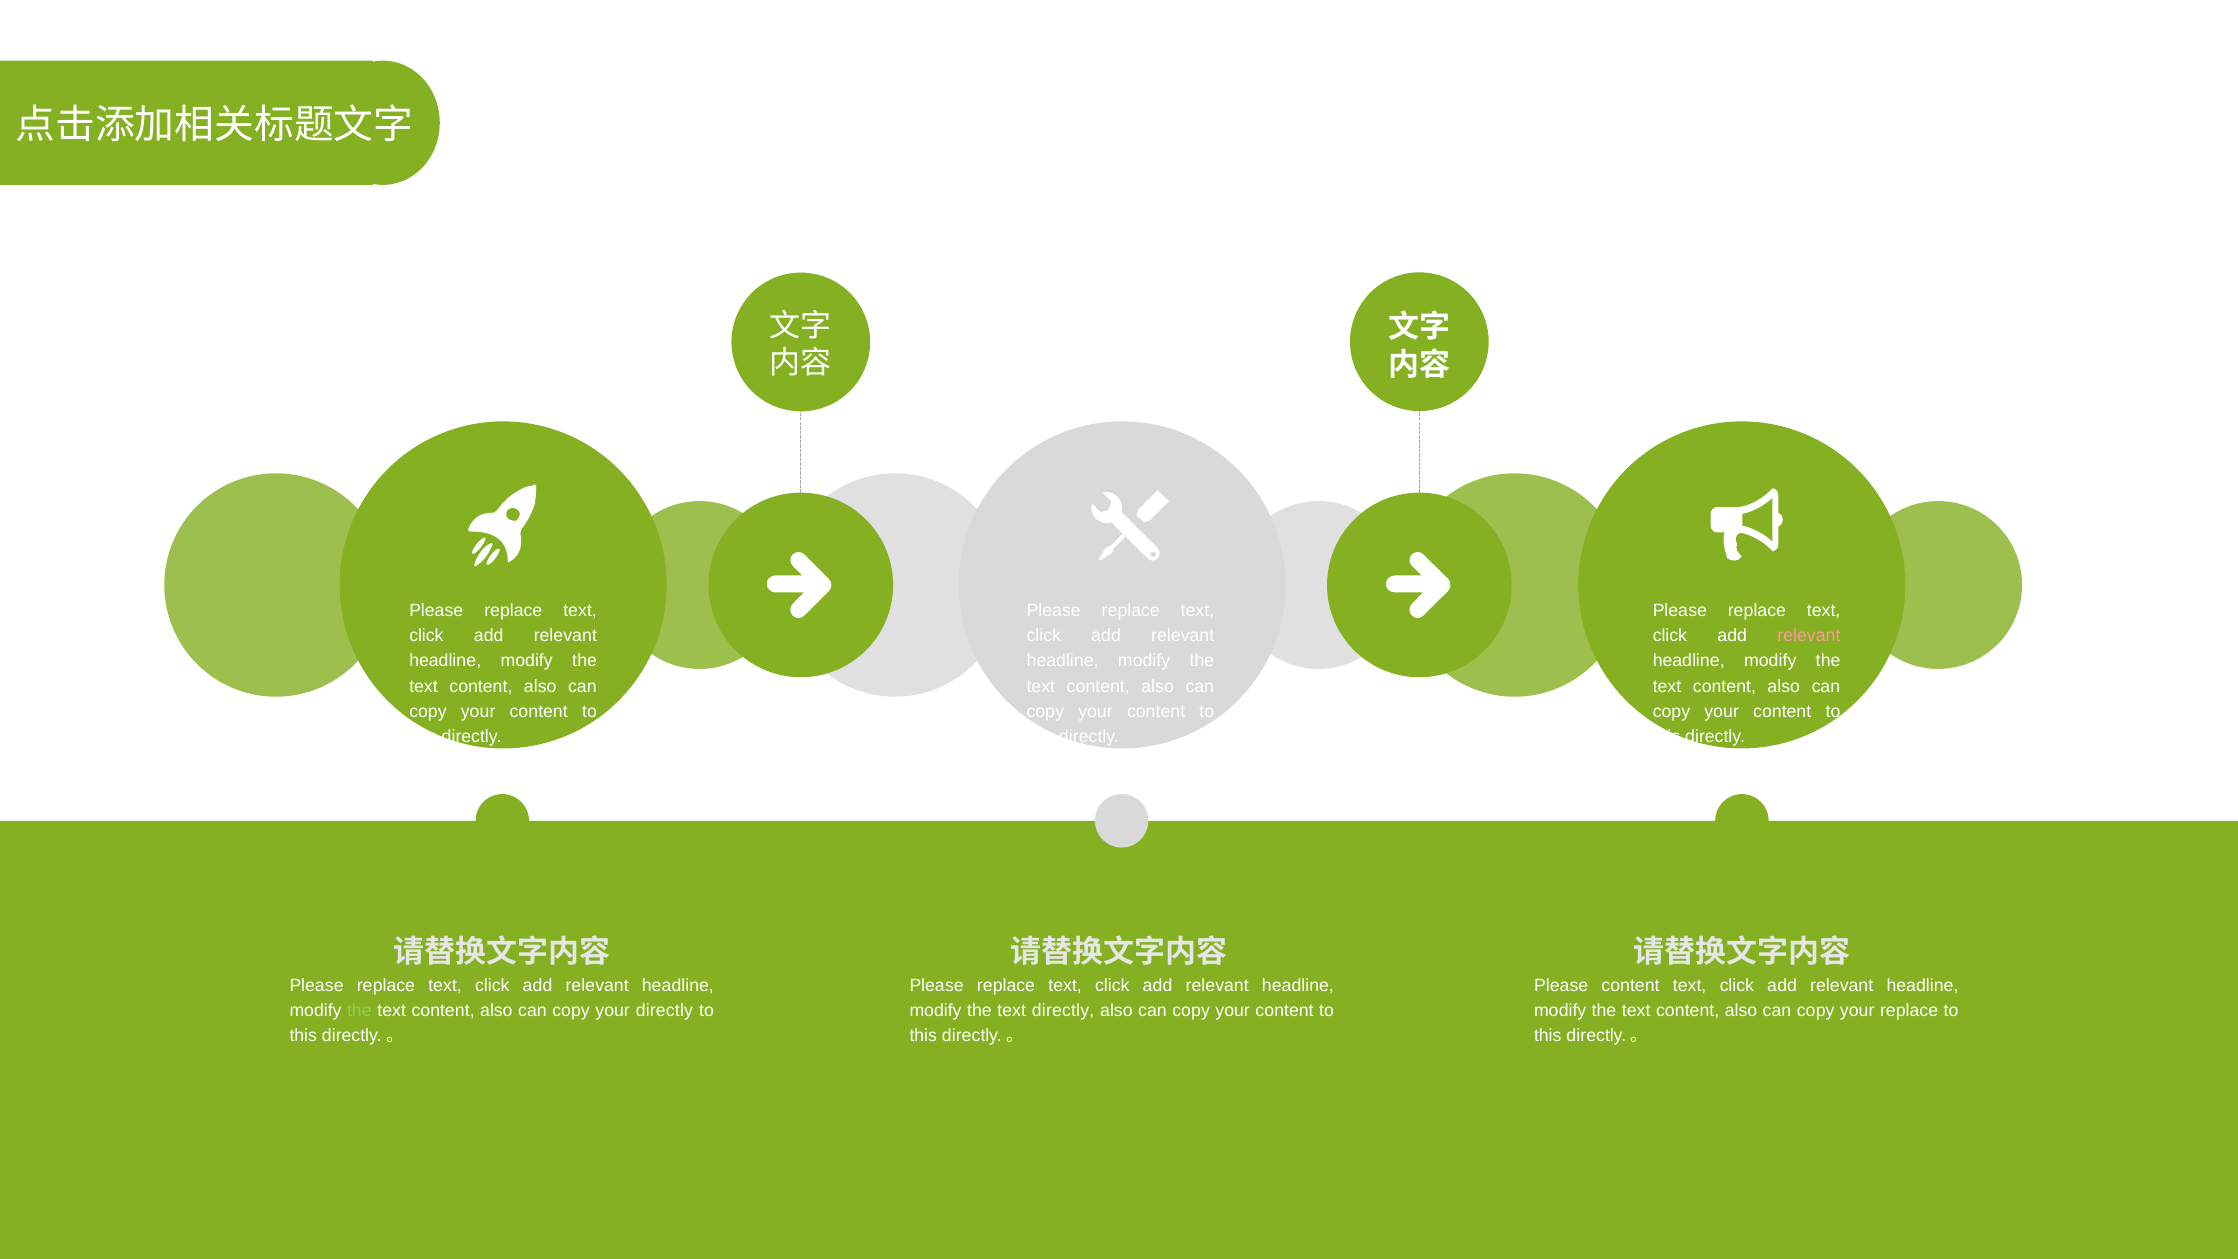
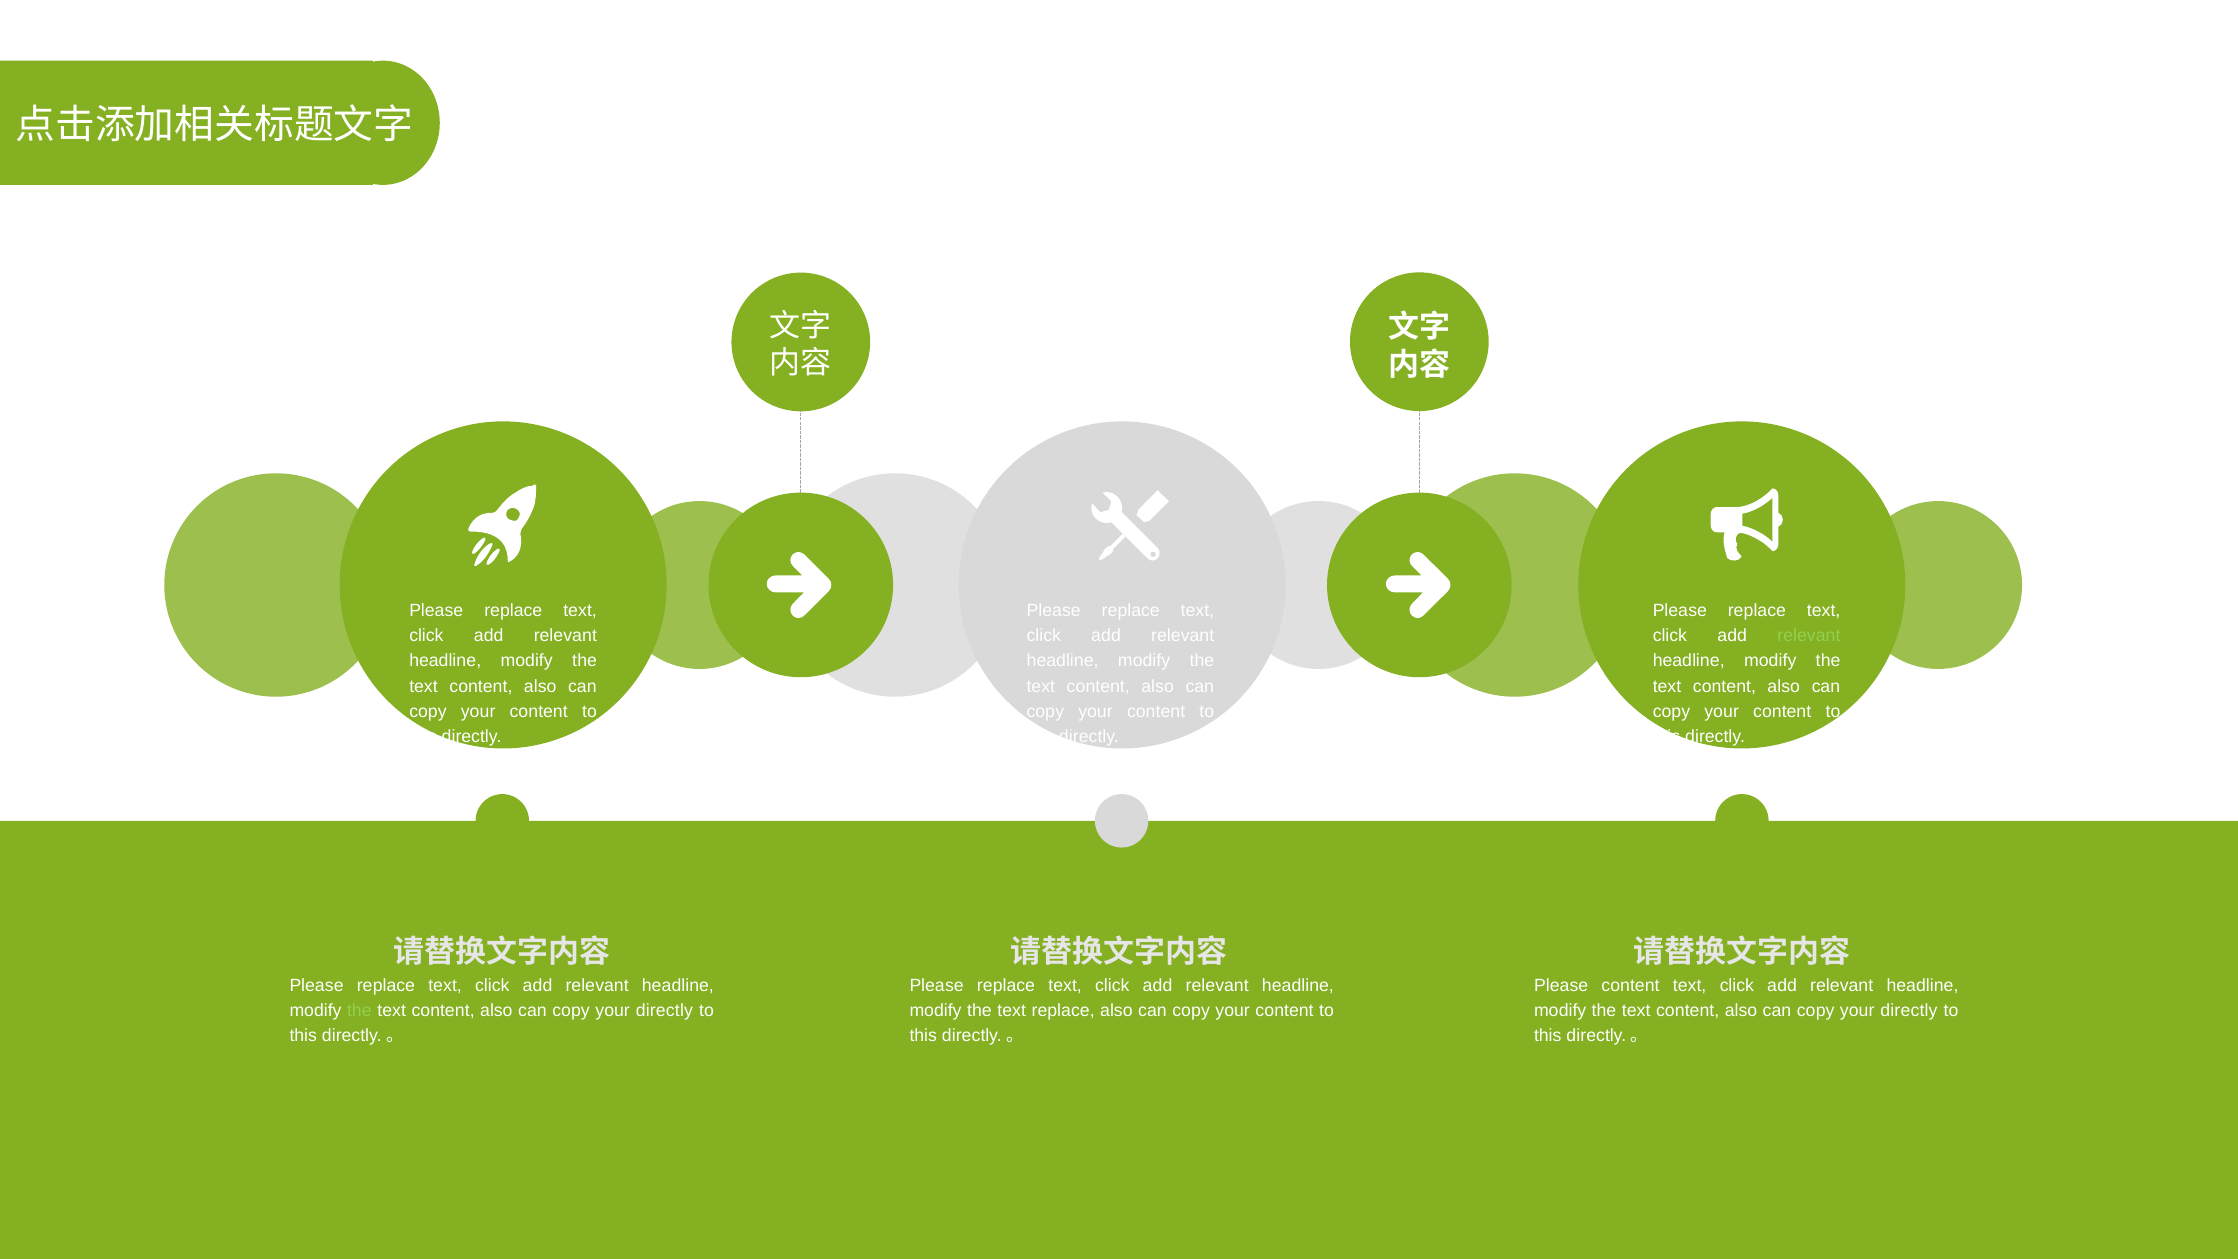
relevant at (1809, 636) colour: pink -> light green
text directly: directly -> replace
replace at (1909, 1011): replace -> directly
